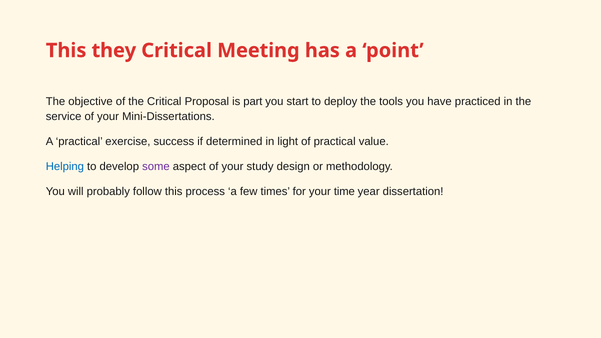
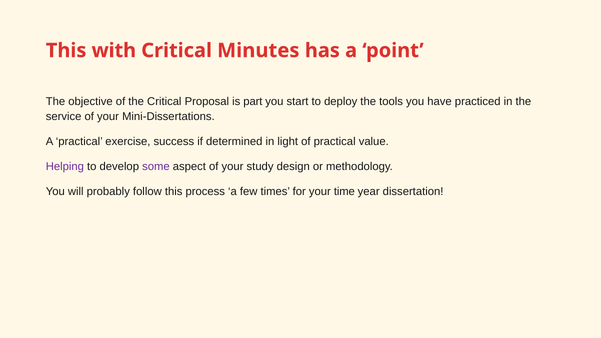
they: they -> with
Meeting: Meeting -> Minutes
Helping colour: blue -> purple
